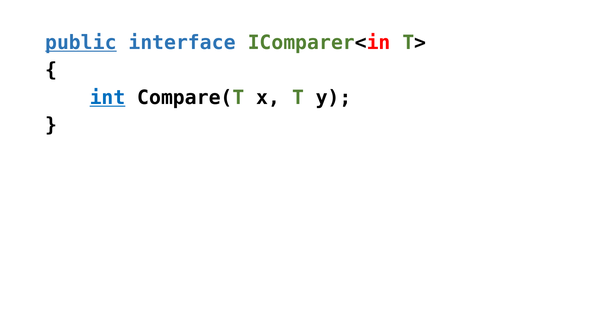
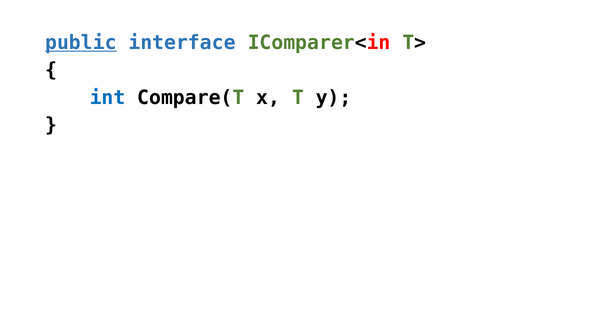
int underline: present -> none
